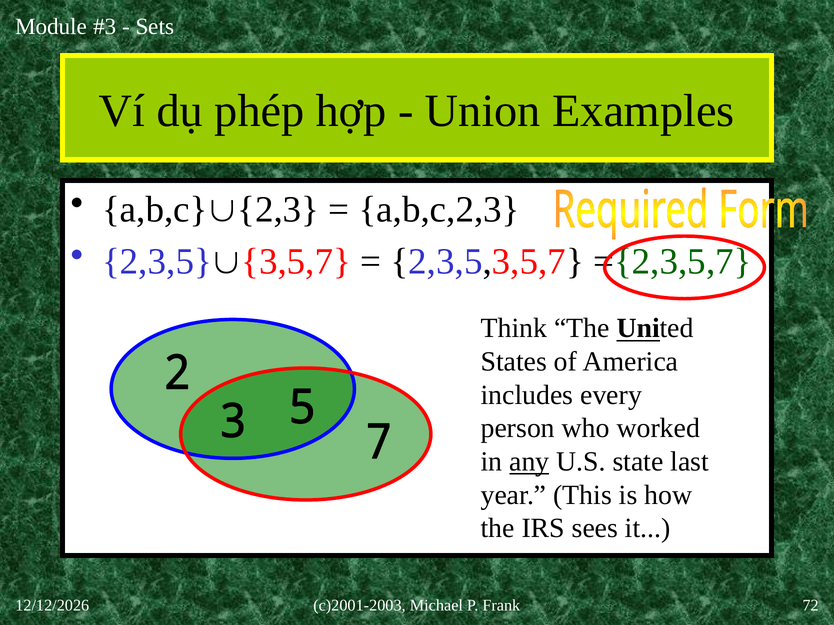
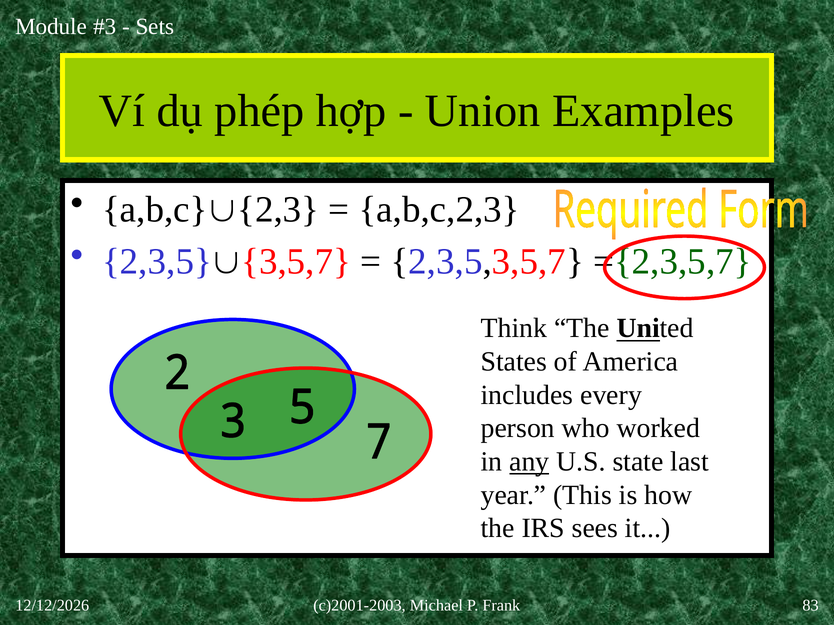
72: 72 -> 83
